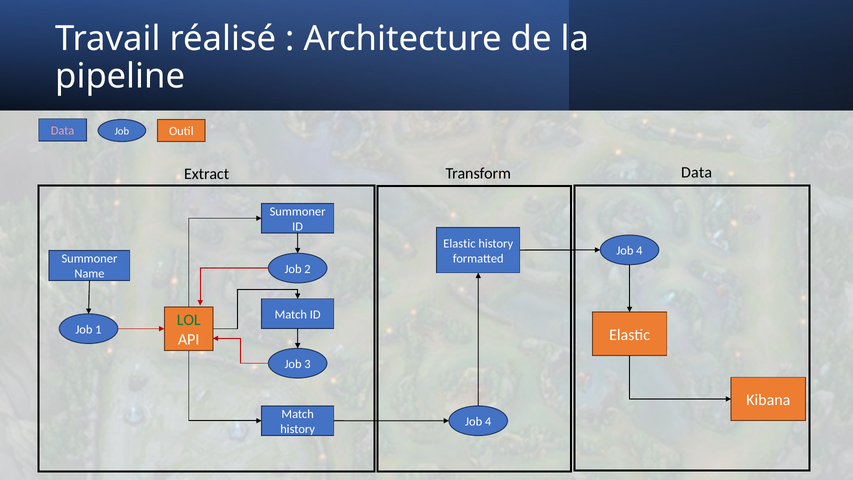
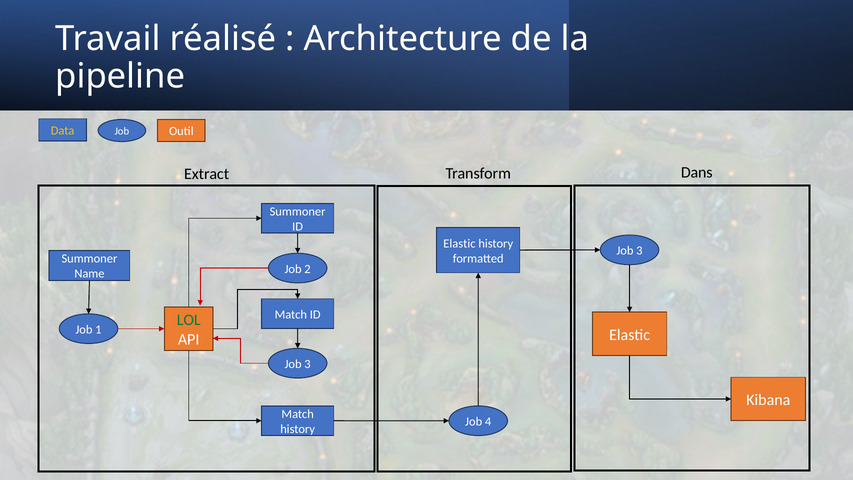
Data at (63, 131) colour: pink -> yellow
Transform Data: Data -> Dans
4 at (639, 251): 4 -> 3
